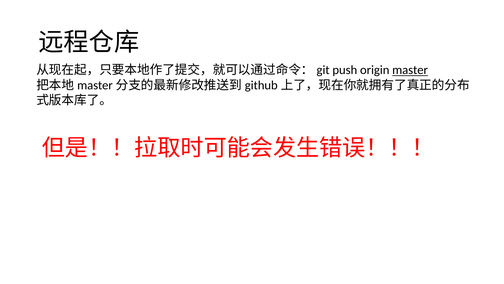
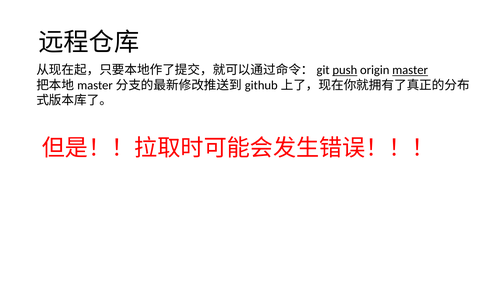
push underline: none -> present
